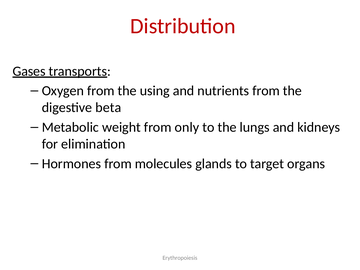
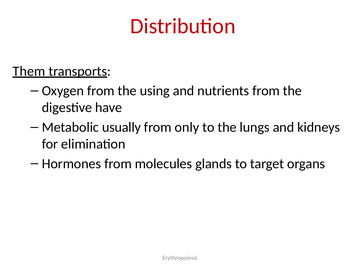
Gases: Gases -> Them
beta: beta -> have
weight: weight -> usually
